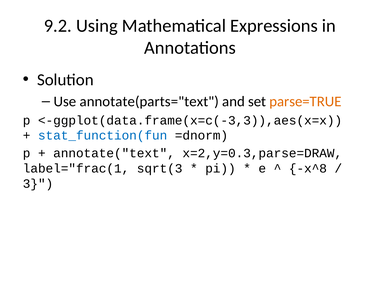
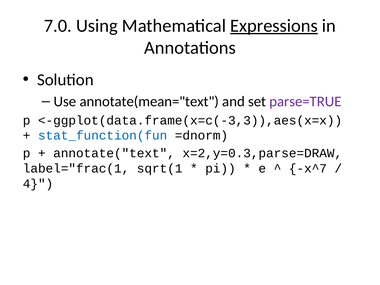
9.2: 9.2 -> 7.0
Expressions underline: none -> present
annotate(parts="text: annotate(parts="text -> annotate(mean="text
parse=TRUE colour: orange -> purple
sqrt(3: sqrt(3 -> sqrt(1
x^8: x^8 -> x^7
3: 3 -> 4
